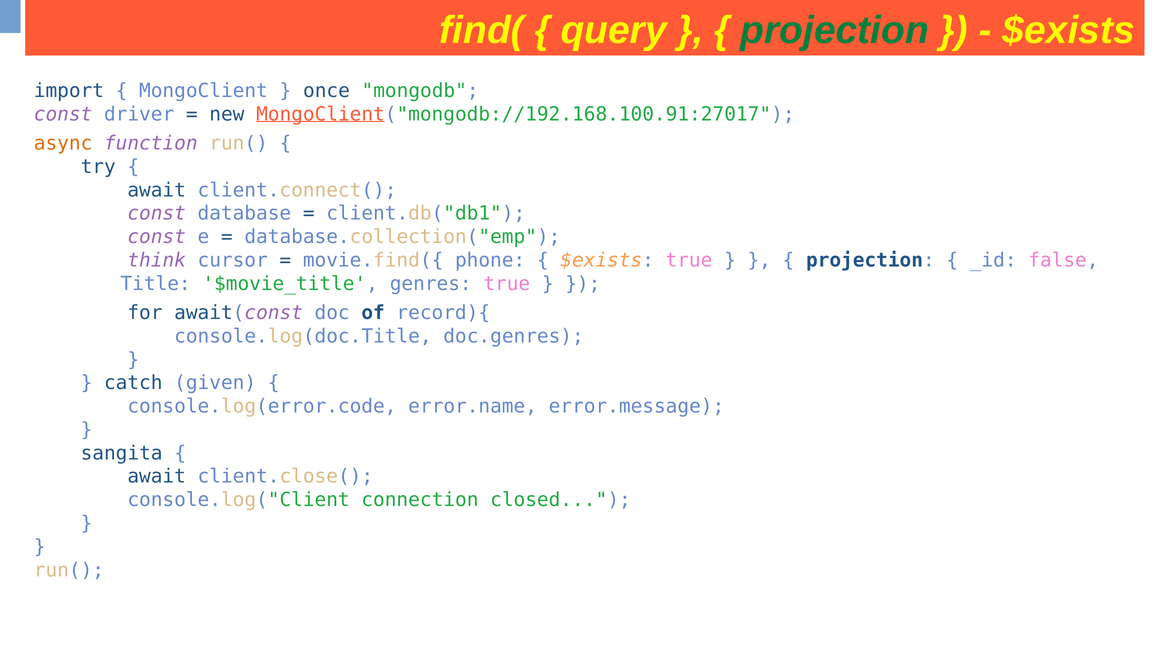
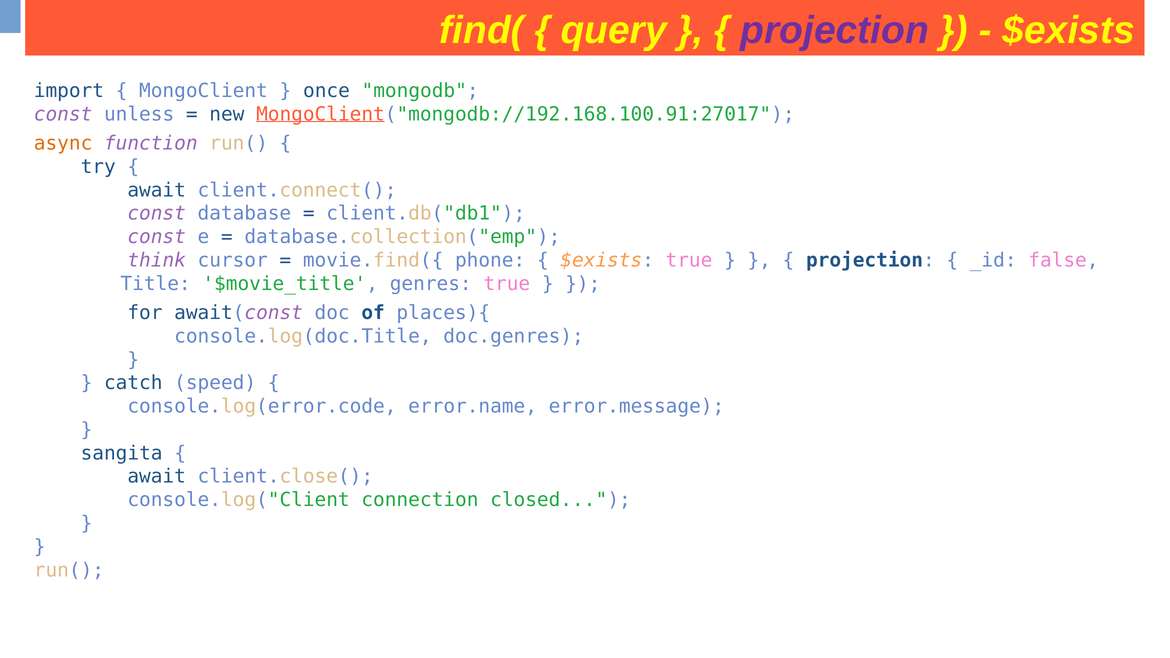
projection at (835, 30) colour: green -> purple
driver: driver -> unless
record){: record){ -> places){
given: given -> speed
